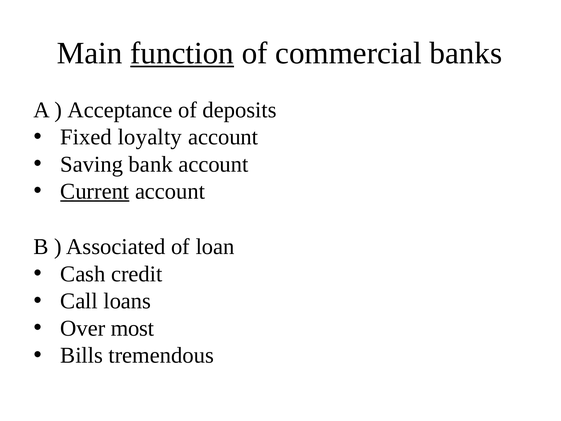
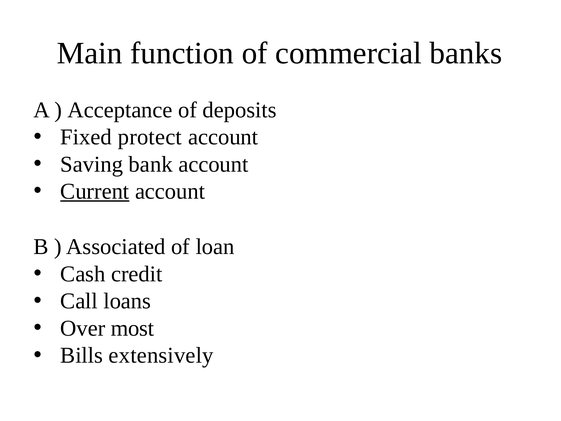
function underline: present -> none
loyalty: loyalty -> protect
tremendous: tremendous -> extensively
